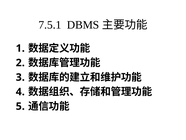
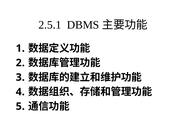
7.5.1: 7.5.1 -> 2.5.1
